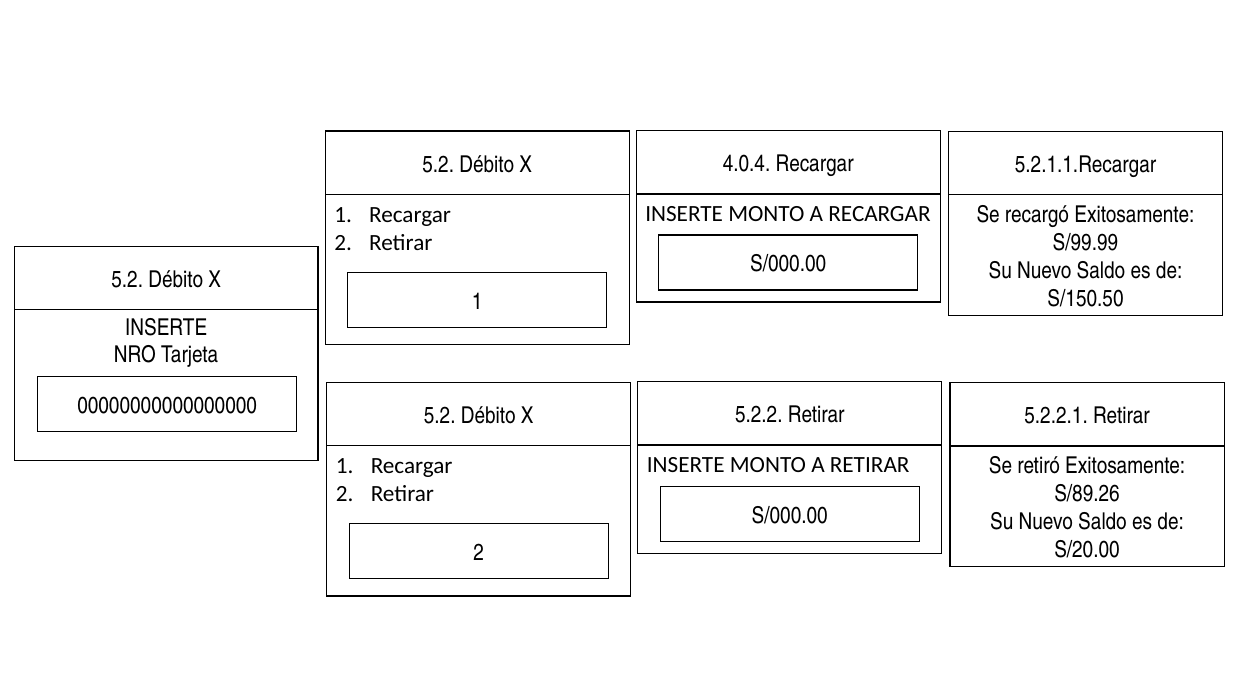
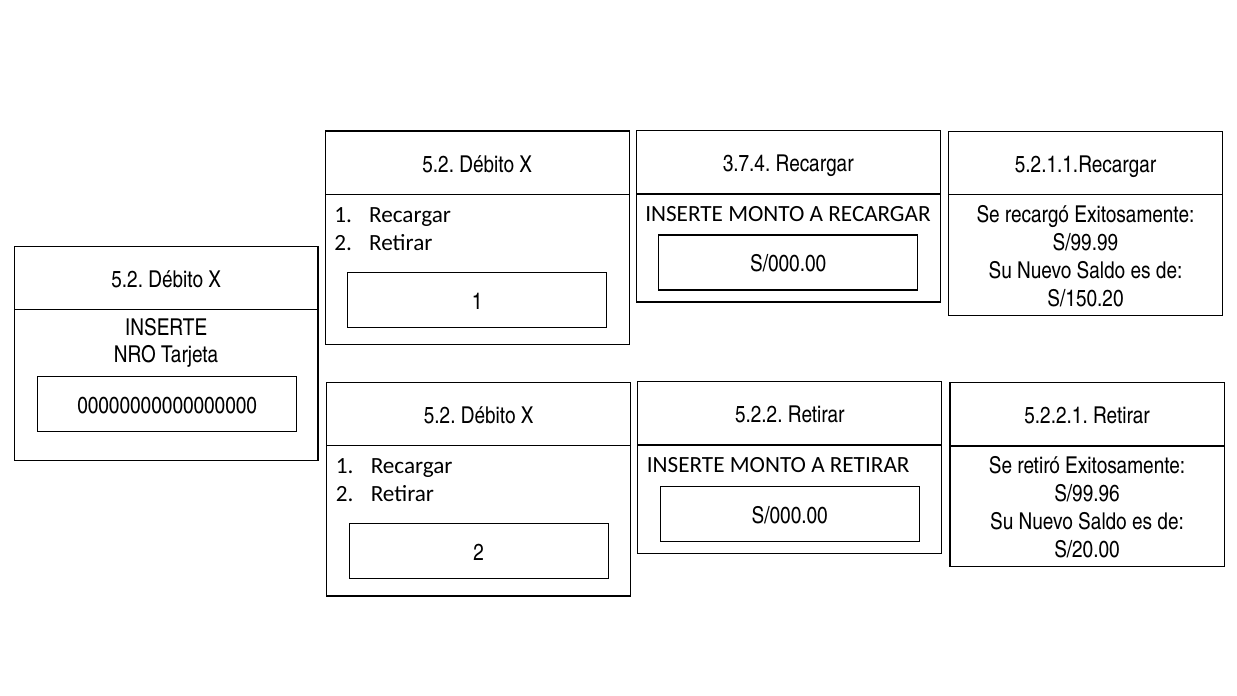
4.0.4: 4.0.4 -> 3.7.4
S/150.50: S/150.50 -> S/150.20
S/89.26: S/89.26 -> S/99.96
